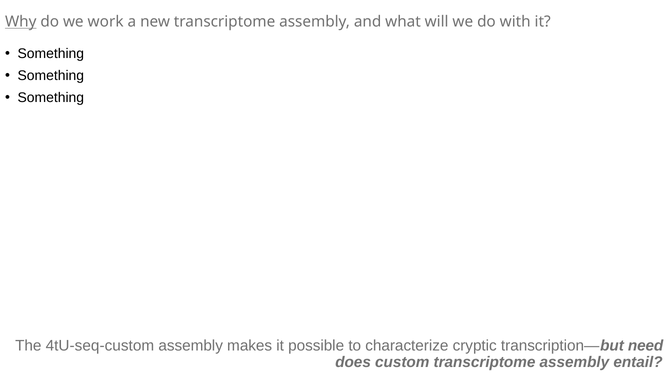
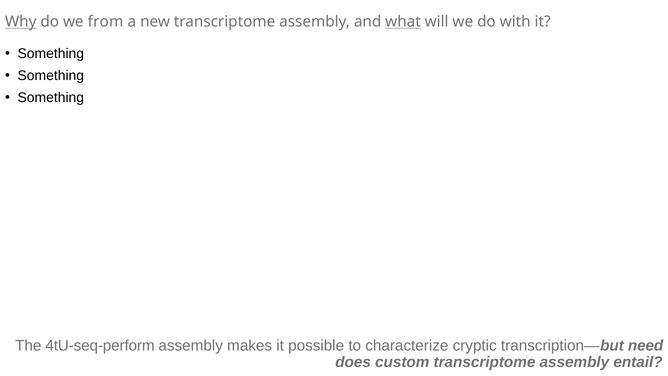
work: work -> from
what underline: none -> present
4tU-seq-custom: 4tU-seq-custom -> 4tU-seq-perform
